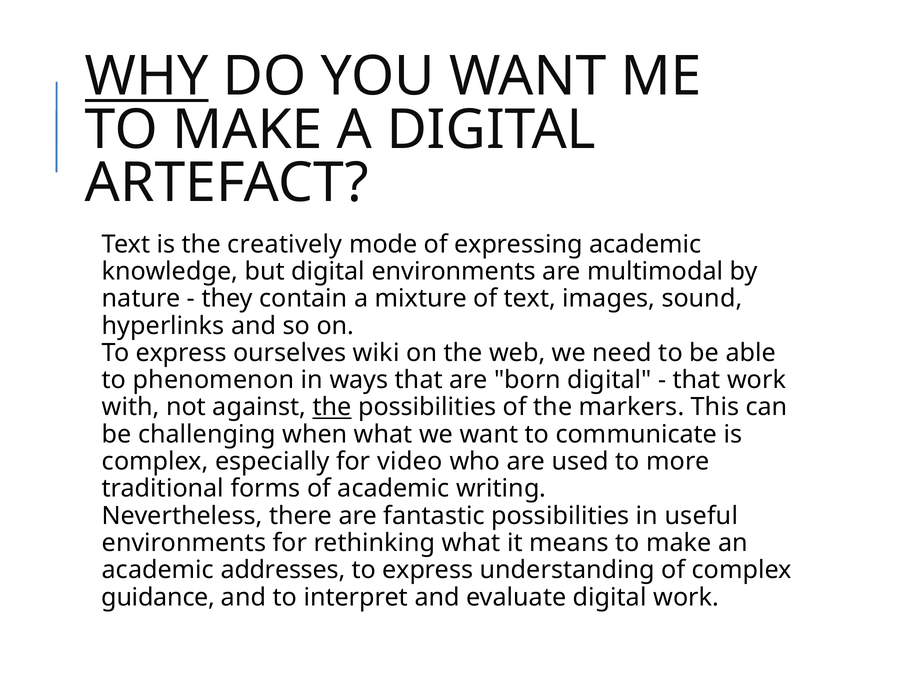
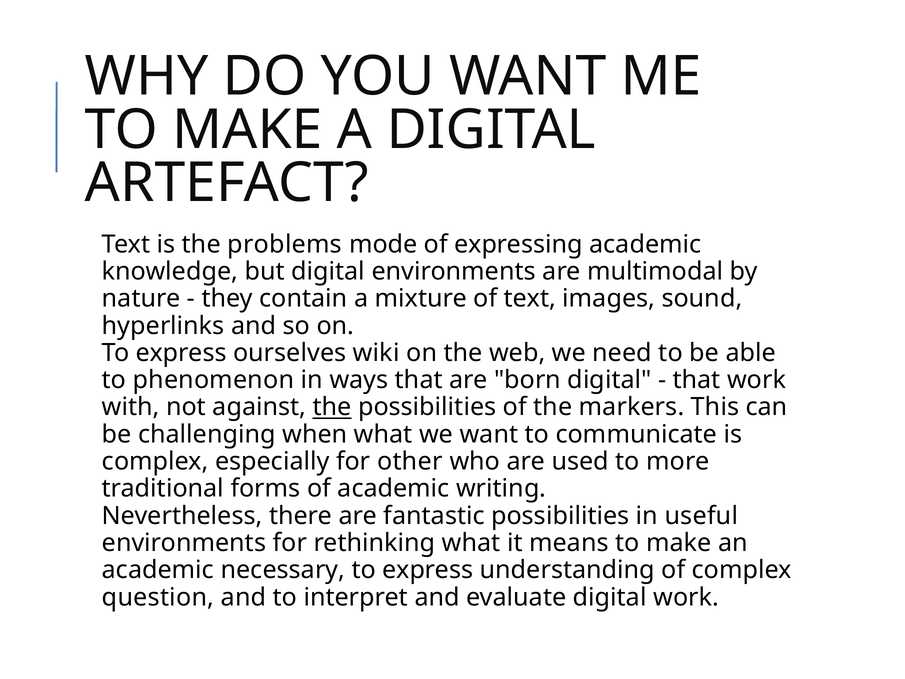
WHY underline: present -> none
creatively: creatively -> problems
video: video -> other
addresses: addresses -> necessary
guidance: guidance -> question
